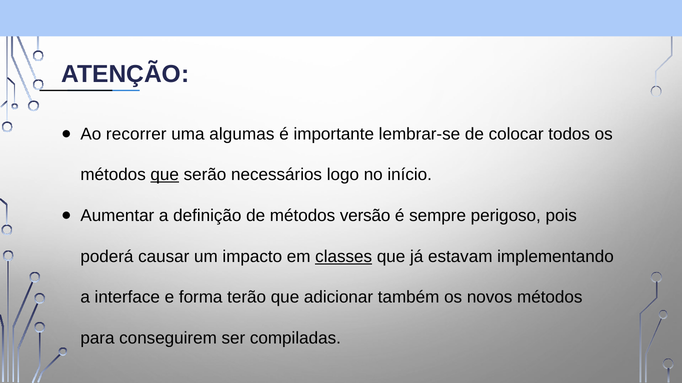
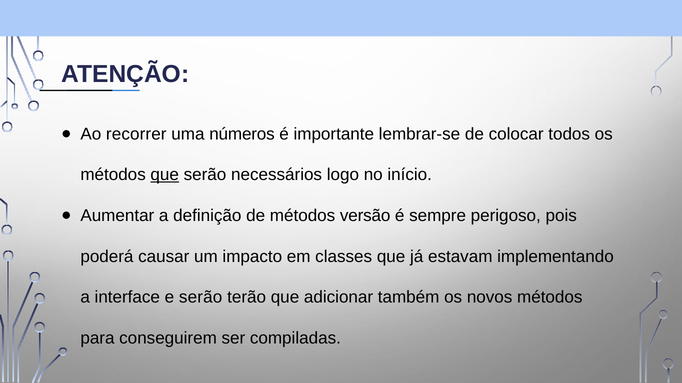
algumas: algumas -> números
classes underline: present -> none
e forma: forma -> serão
